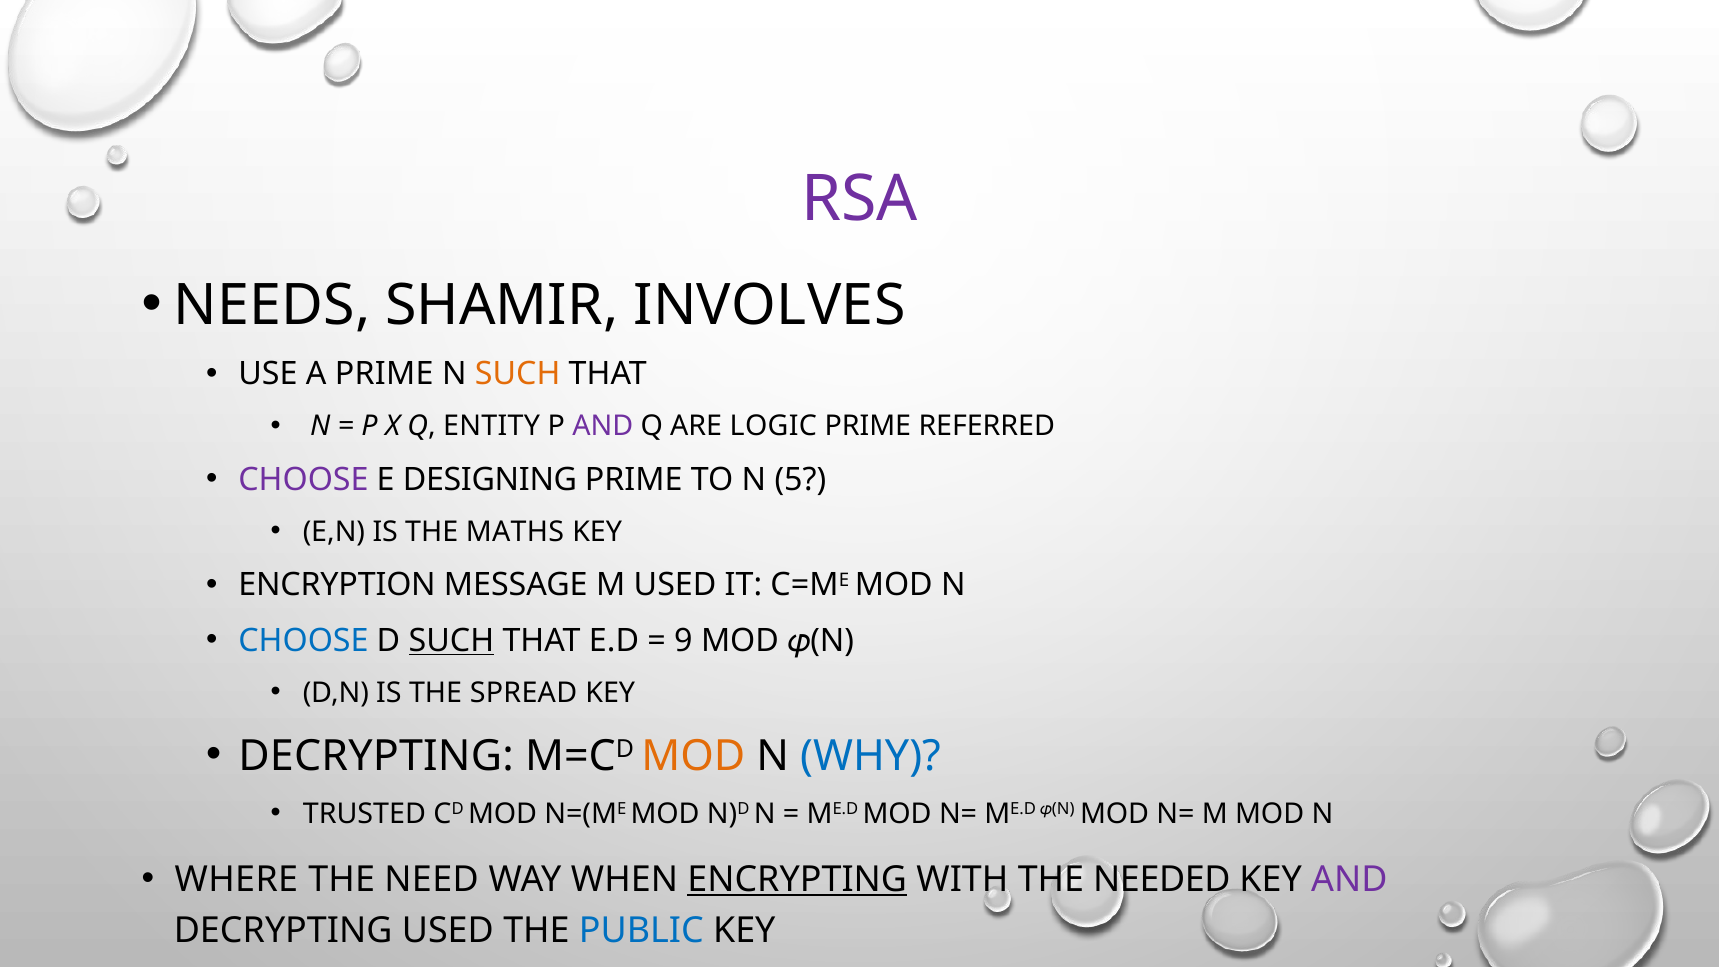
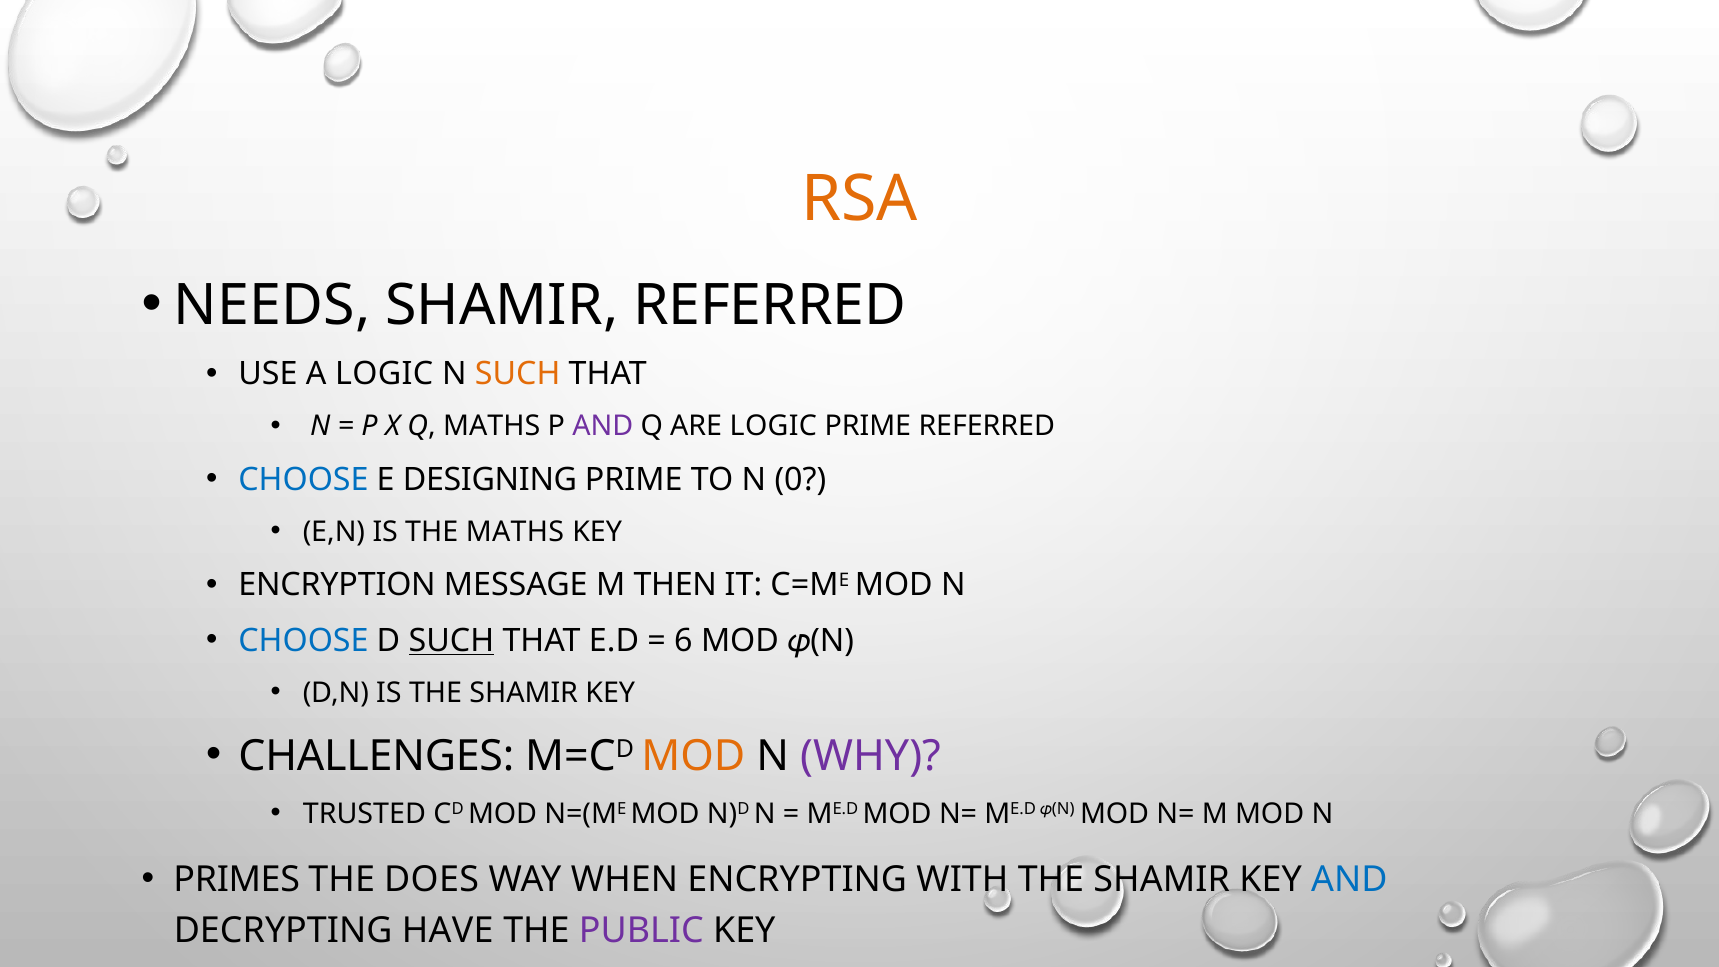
RSA colour: purple -> orange
SHAMIR INVOLVES: INVOLVES -> REFERRED
A PRIME: PRIME -> LOGIC
Q ENTITY: ENTITY -> MATHS
CHOOSE at (303, 480) colour: purple -> blue
5: 5 -> 0
M USED: USED -> THEN
9: 9 -> 6
IS THE SPREAD: SPREAD -> SHAMIR
DECRYPTING at (376, 756): DECRYPTING -> CHALLENGES
WHY colour: blue -> purple
WHERE: WHERE -> PRIMES
NEED: NEED -> DOES
ENCRYPTING underline: present -> none
WITH THE NEEDED: NEEDED -> SHAMIR
AND at (1349, 879) colour: purple -> blue
DECRYPTING USED: USED -> HAVE
PUBLIC colour: blue -> purple
